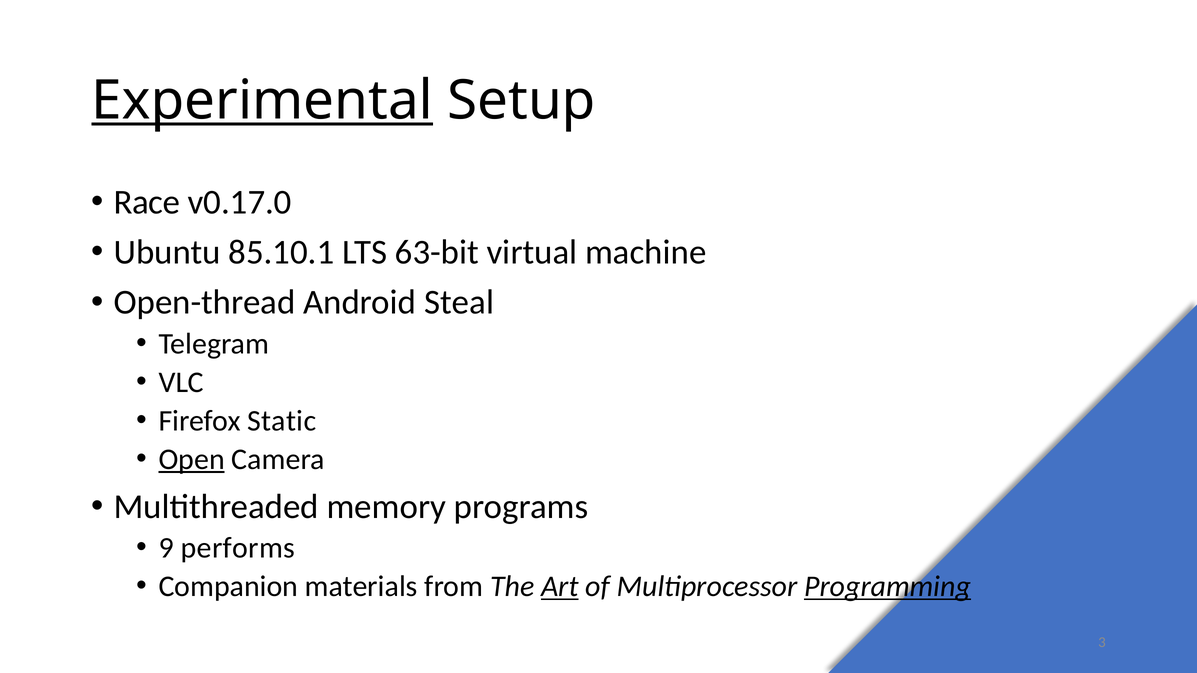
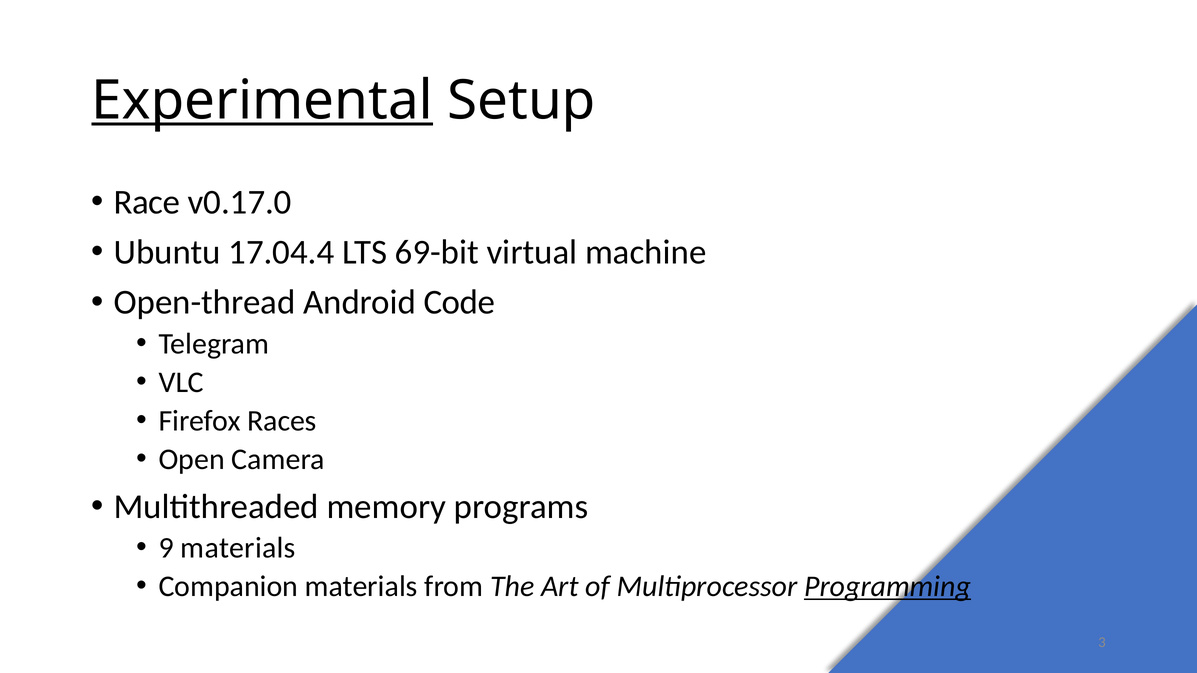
85.10.1: 85.10.1 -> 17.04.4
63-bit: 63-bit -> 69-bit
Steal: Steal -> Code
Static: Static -> Races
Open underline: present -> none
9 performs: performs -> materials
Art underline: present -> none
